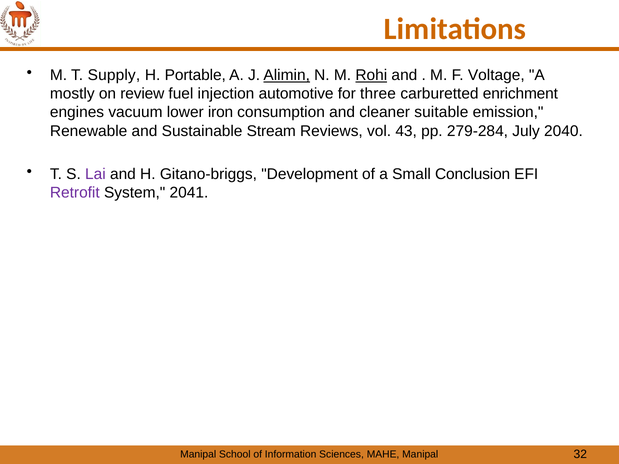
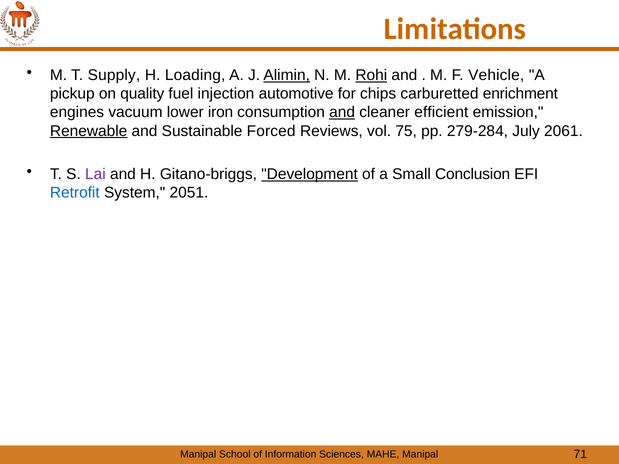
Portable: Portable -> Loading
Voltage: Voltage -> Vehicle
mostly: mostly -> pickup
review: review -> quality
three: three -> chips
and at (342, 112) underline: none -> present
suitable: suitable -> efficient
Renewable underline: none -> present
Stream: Stream -> Forced
43: 43 -> 75
2040: 2040 -> 2061
Development underline: none -> present
Retrofit colour: purple -> blue
2041: 2041 -> 2051
32: 32 -> 71
